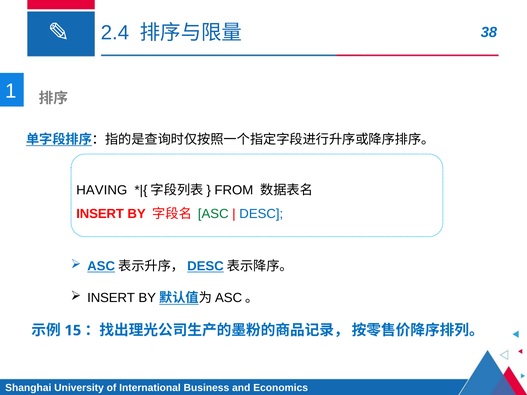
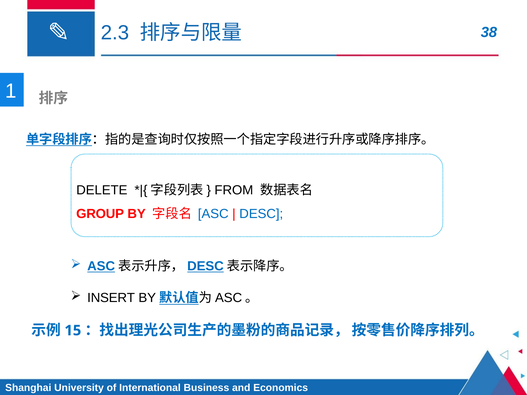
2.4: 2.4 -> 2.3
HAVING: HAVING -> DELETE
INSERT at (100, 214): INSERT -> GROUP
ASC colour: green -> blue
